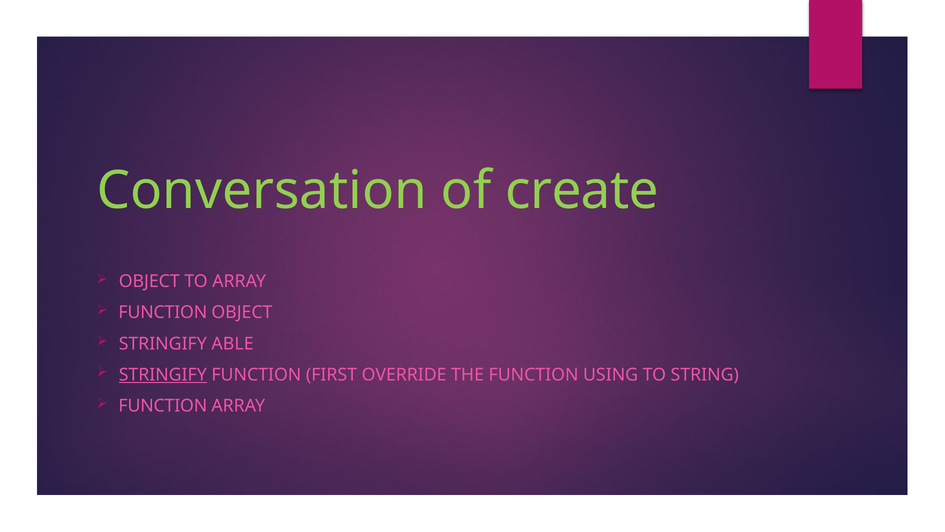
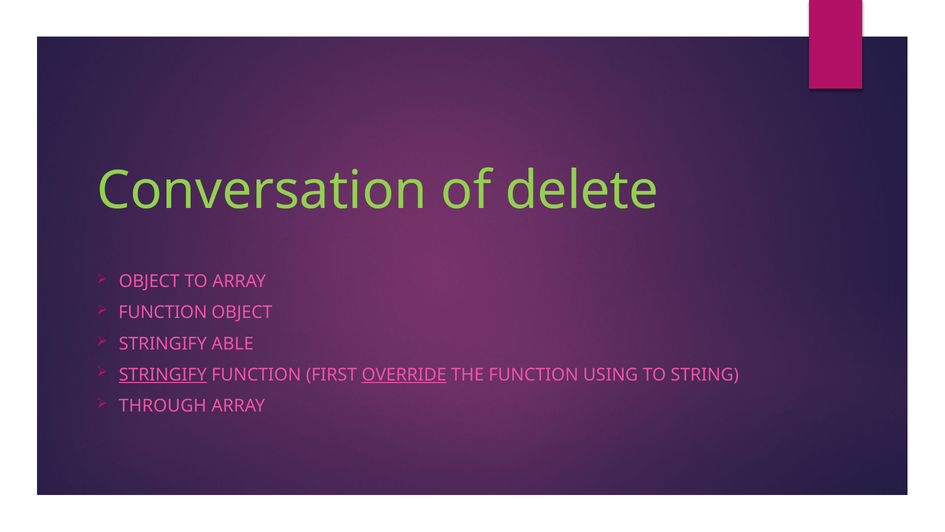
create: create -> delete
OVERRIDE underline: none -> present
FUNCTION at (163, 406): FUNCTION -> THROUGH
